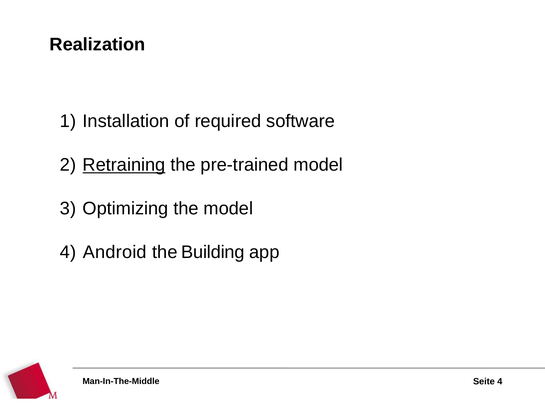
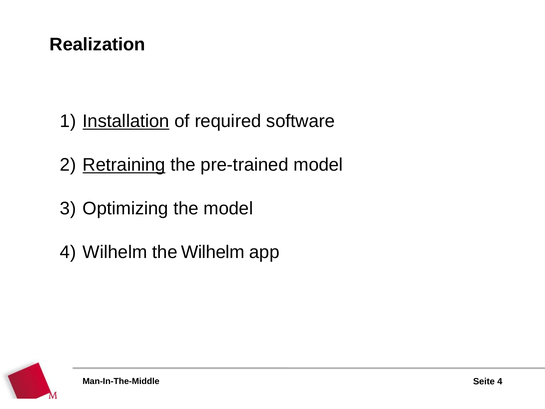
Installation underline: none -> present
Android at (115, 252): Android -> Wilhelm
the Building: Building -> Wilhelm
